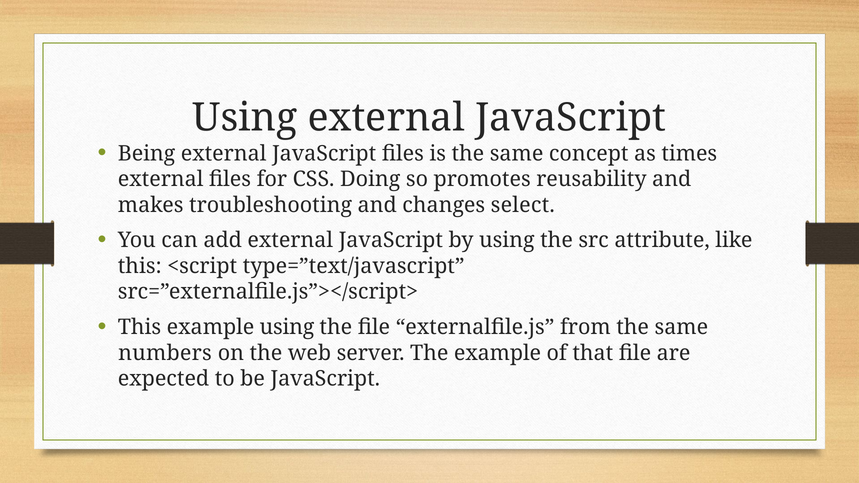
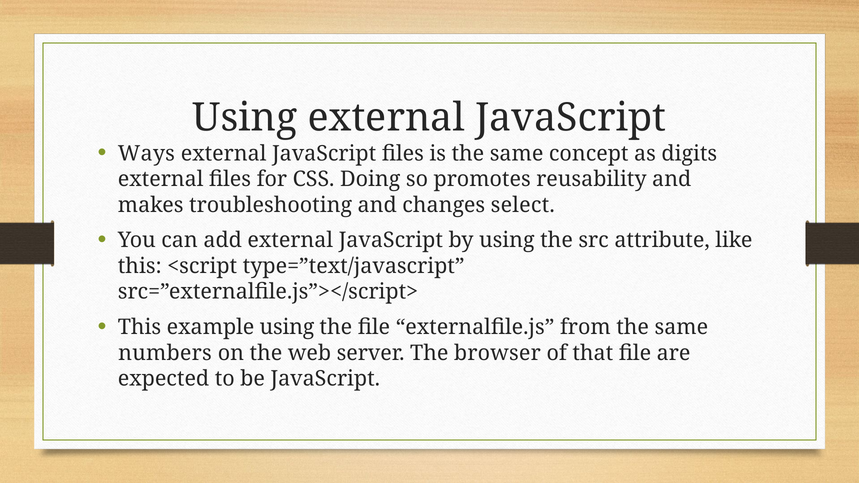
Being: Being -> Ways
times: times -> digits
The example: example -> browser
